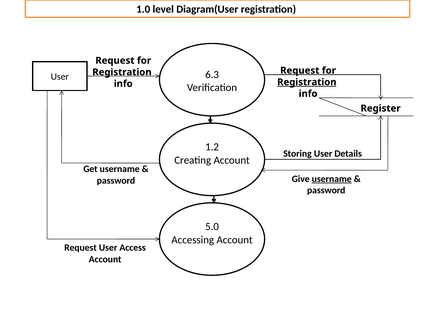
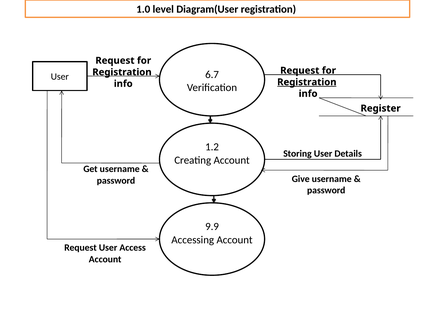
6.3: 6.3 -> 6.7
username at (332, 179) underline: present -> none
5.0: 5.0 -> 9.9
